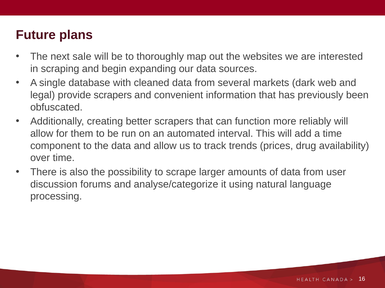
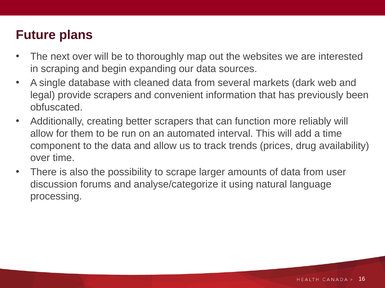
next sale: sale -> over
